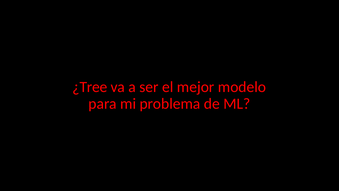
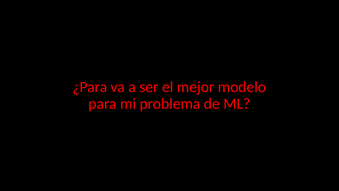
¿Tree: ¿Tree -> ¿Para
